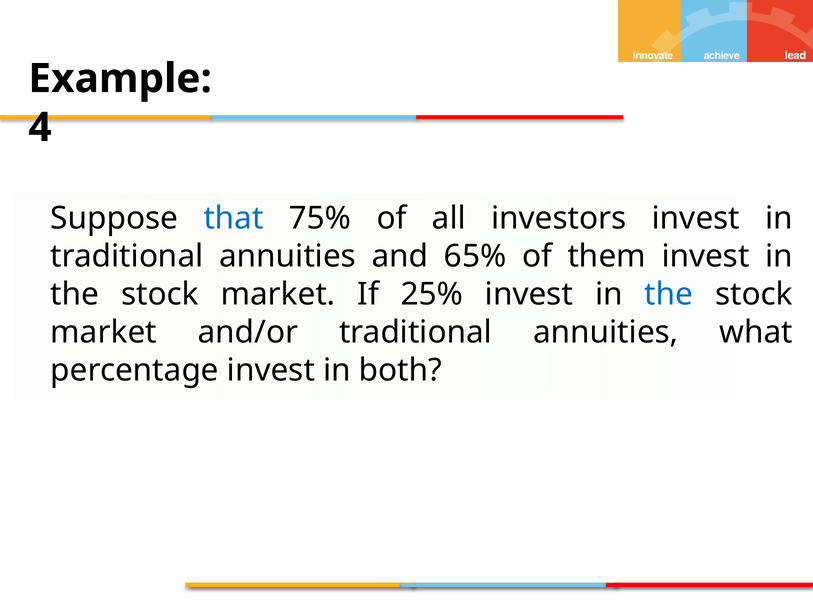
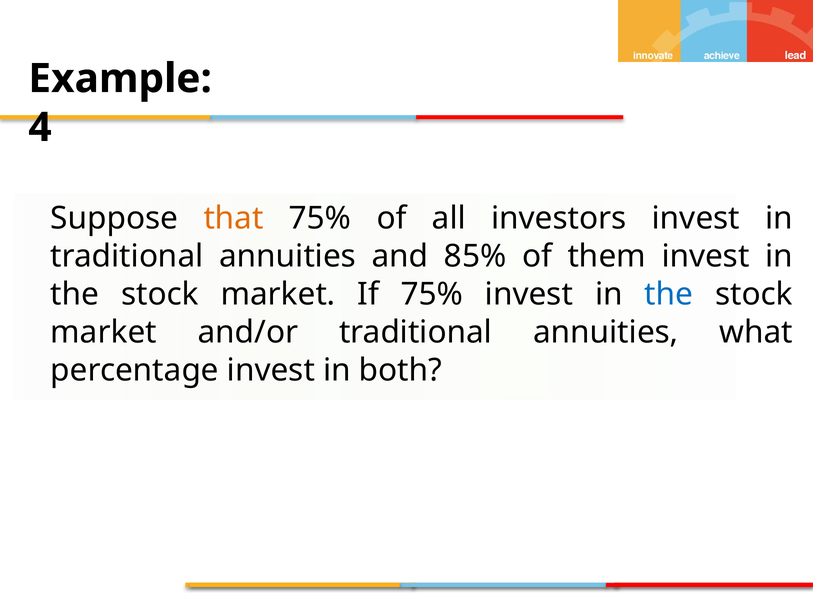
that colour: blue -> orange
65%: 65% -> 85%
If 25%: 25% -> 75%
